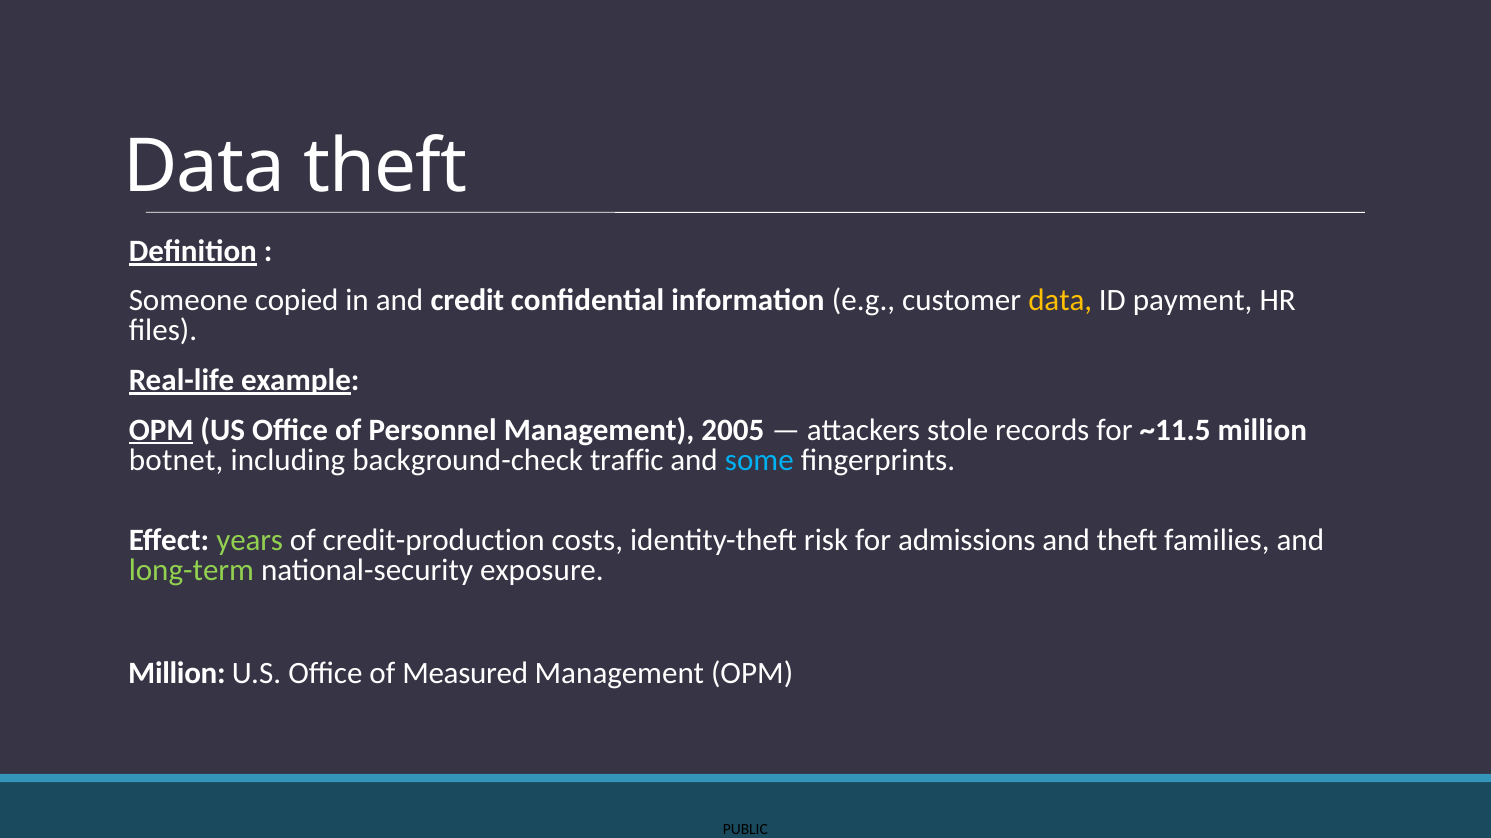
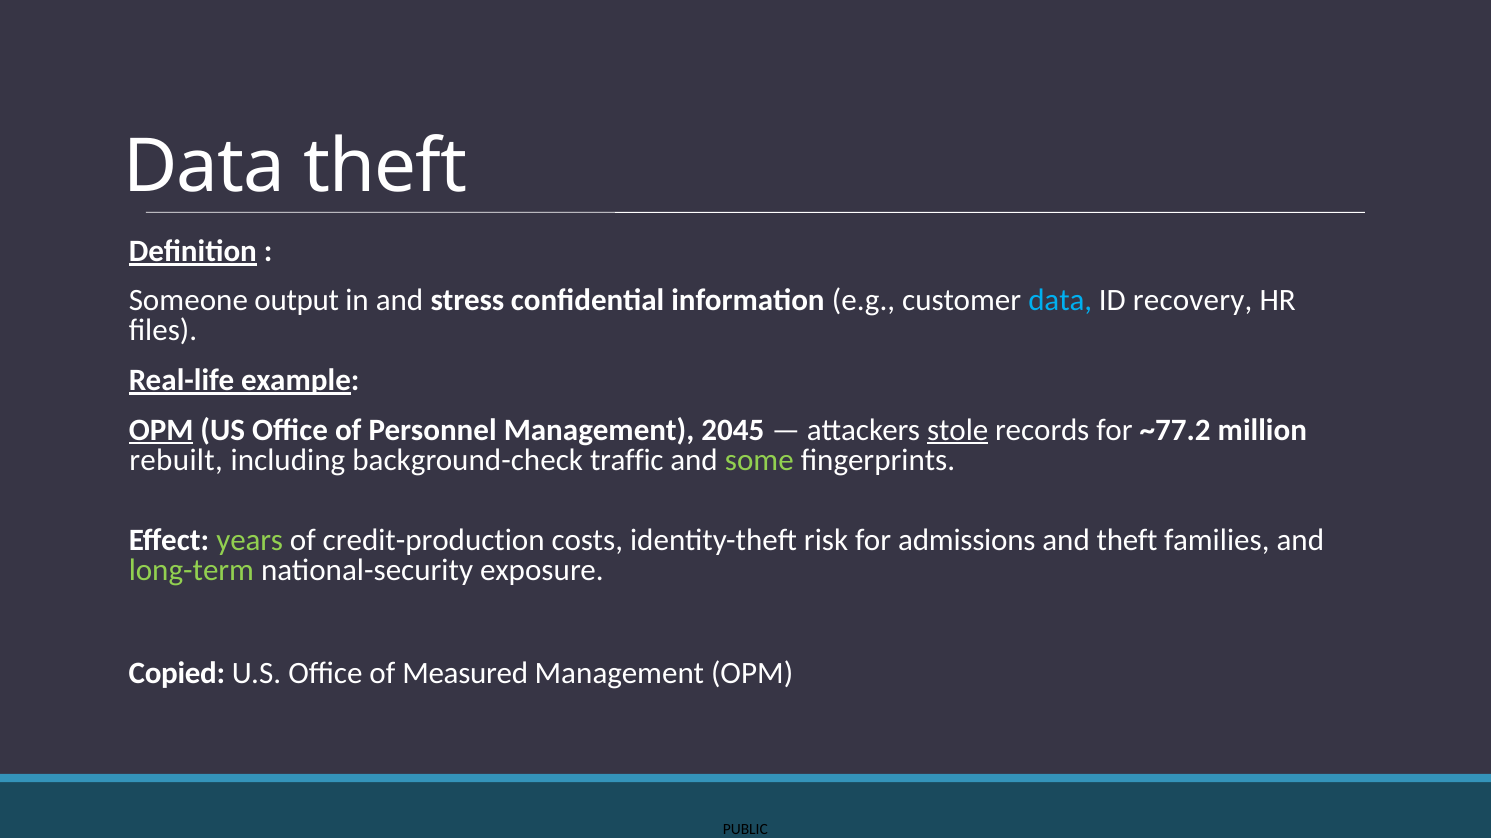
copied: copied -> output
credit: credit -> stress
data at (1060, 301) colour: yellow -> light blue
payment: payment -> recovery
2005: 2005 -> 2045
stole underline: none -> present
~11.5: ~11.5 -> ~77.2
botnet: botnet -> rebuilt
some colour: light blue -> light green
Million at (177, 673): Million -> Copied
